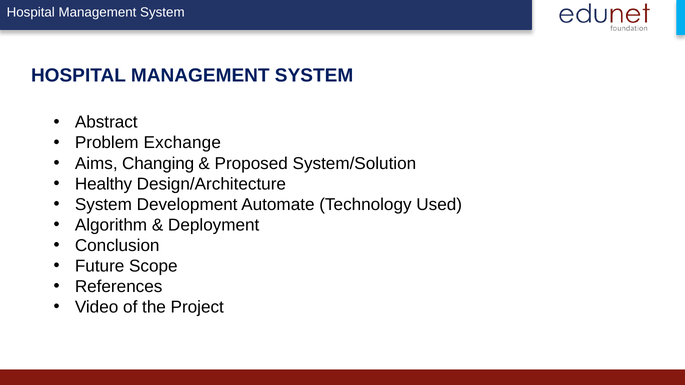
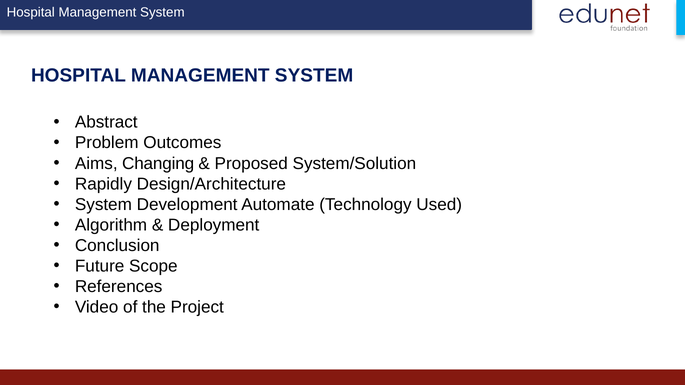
Exchange: Exchange -> Outcomes
Healthy: Healthy -> Rapidly
